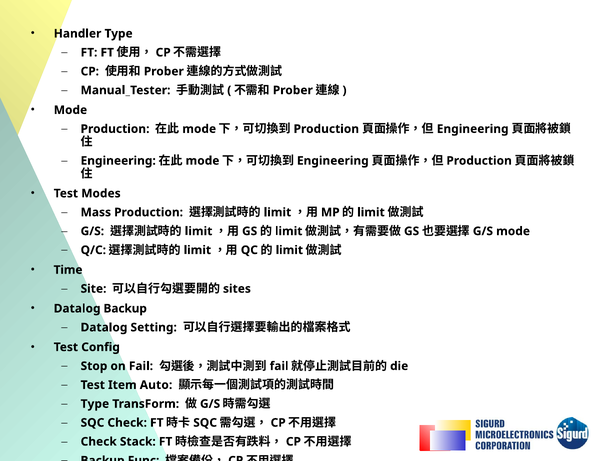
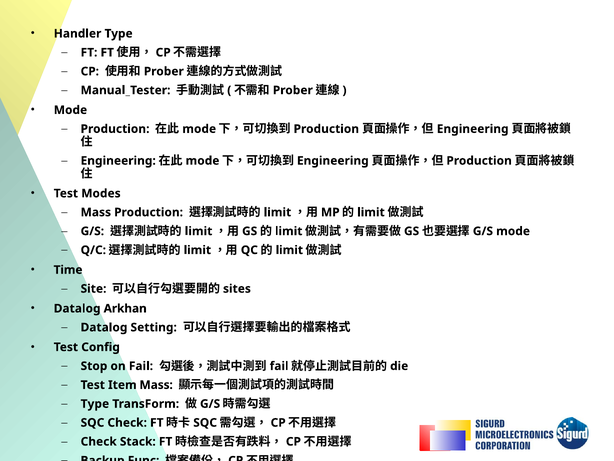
Datalog Backup: Backup -> Arkhan
Item Auto: Auto -> Mass
